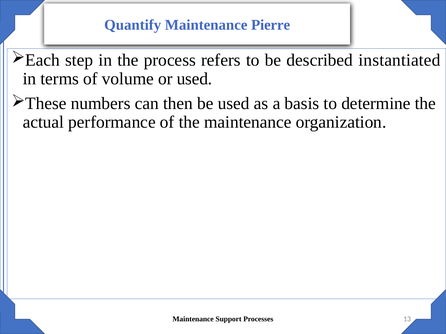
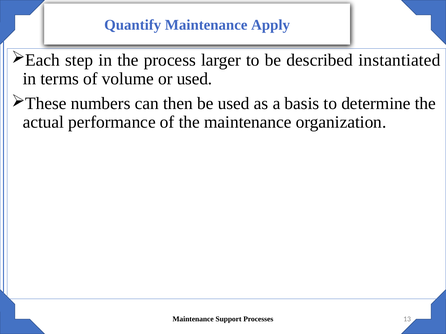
Pierre: Pierre -> Apply
refers: refers -> larger
